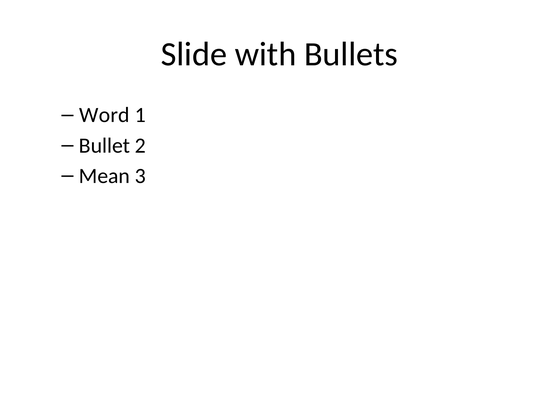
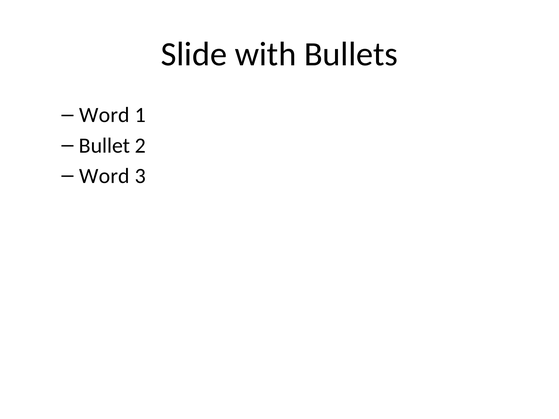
Mean at (105, 176): Mean -> Word
